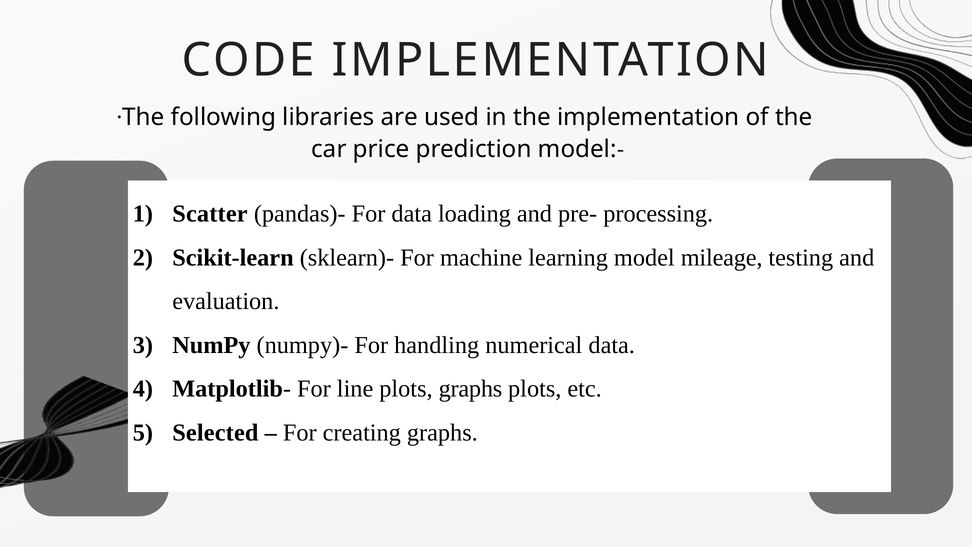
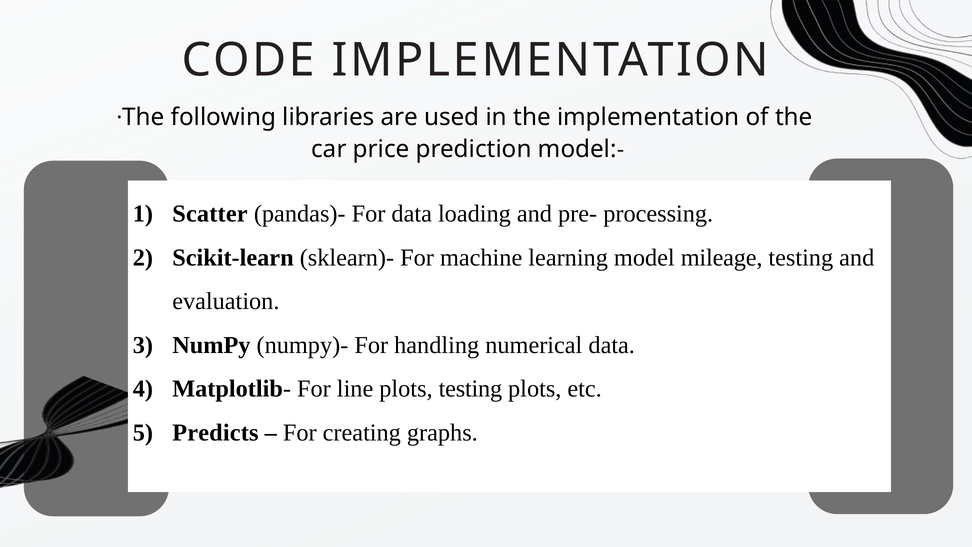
plots graphs: graphs -> testing
Selected: Selected -> Predicts
